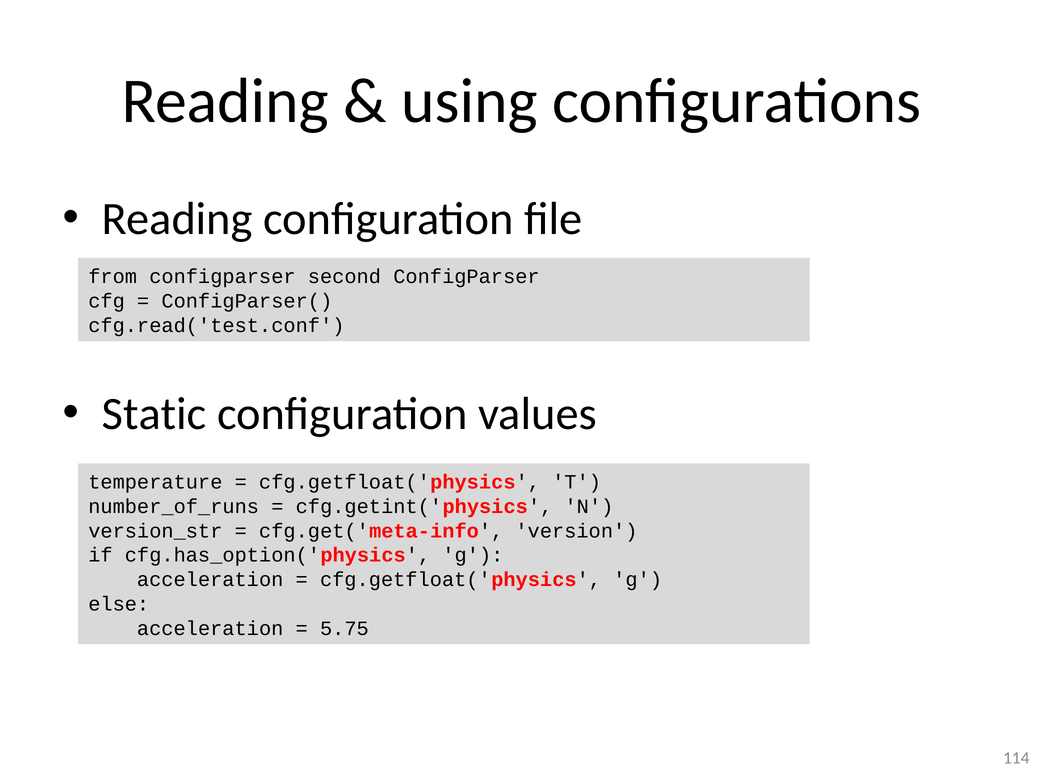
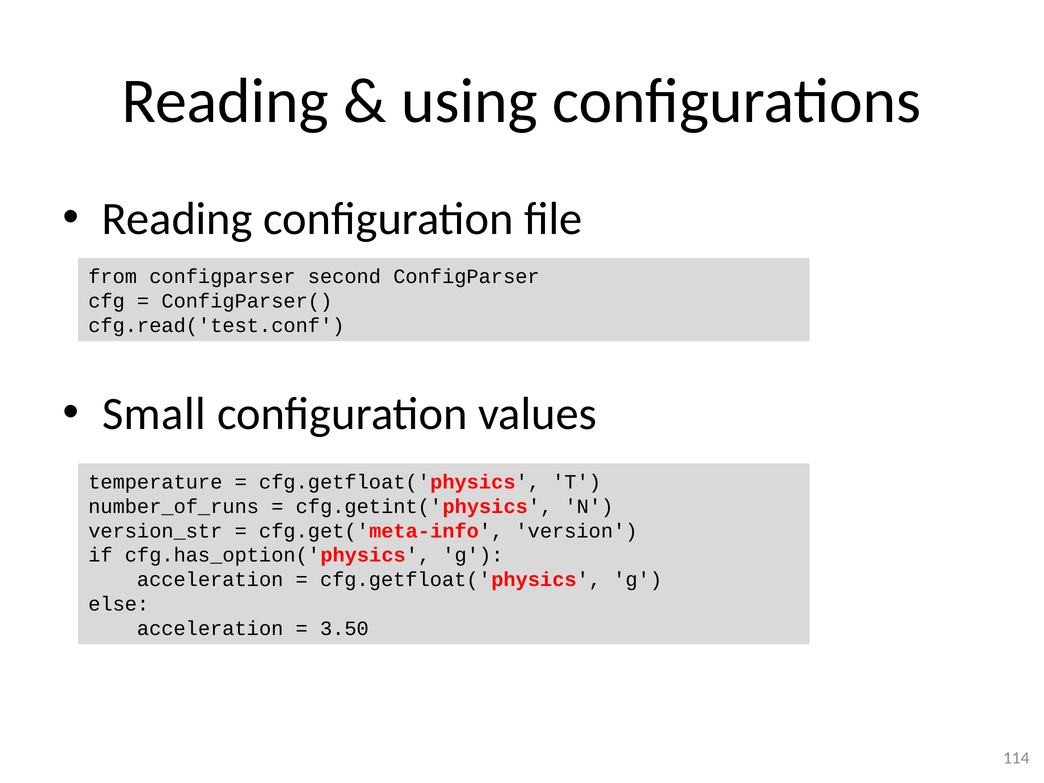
Static: Static -> Small
5.75: 5.75 -> 3.50
